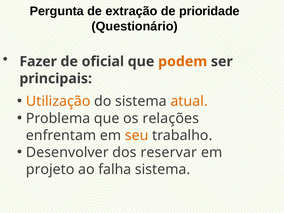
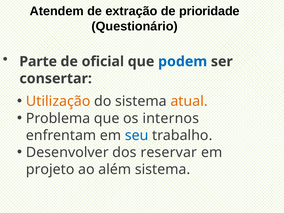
Pergunta: Pergunta -> Atendem
Fazer: Fazer -> Parte
podem colour: orange -> blue
principais: principais -> consertar
relações: relações -> internos
seu colour: orange -> blue
falha: falha -> além
